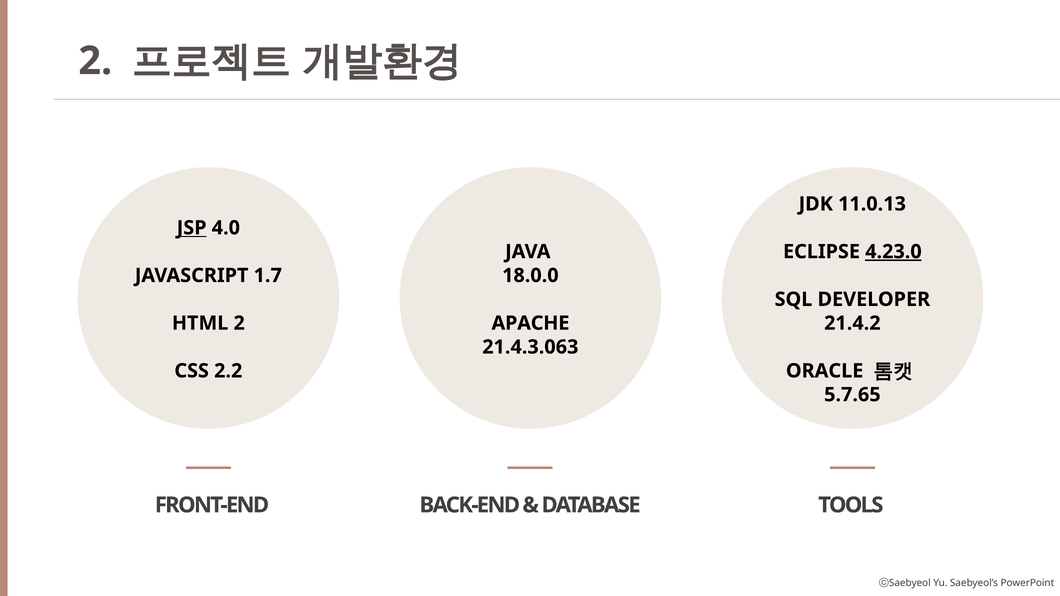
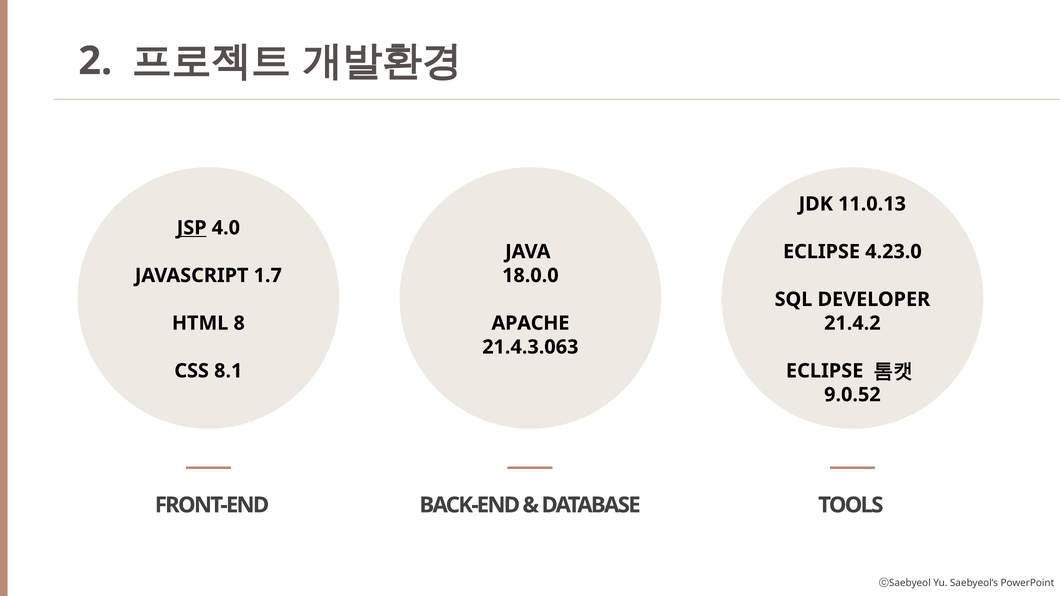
4.23.0 underline: present -> none
HTML 2: 2 -> 8
2.2: 2.2 -> 8.1
ORACLE at (825, 371): ORACLE -> ECLIPSE
5.7.65: 5.7.65 -> 9.0.52
